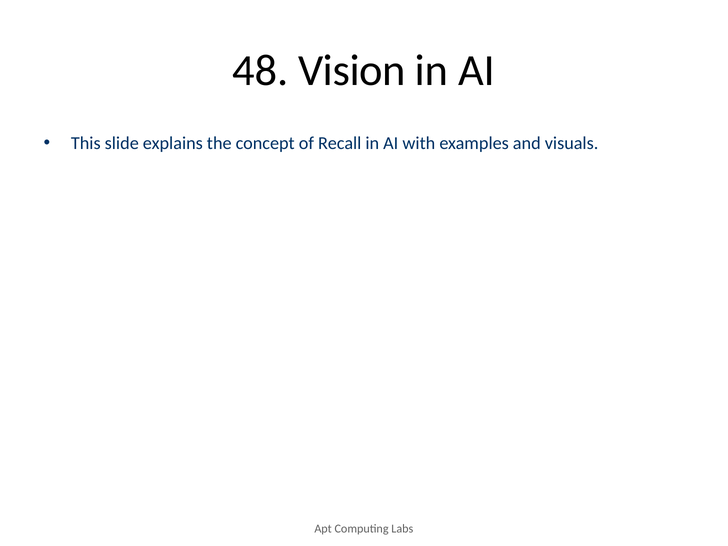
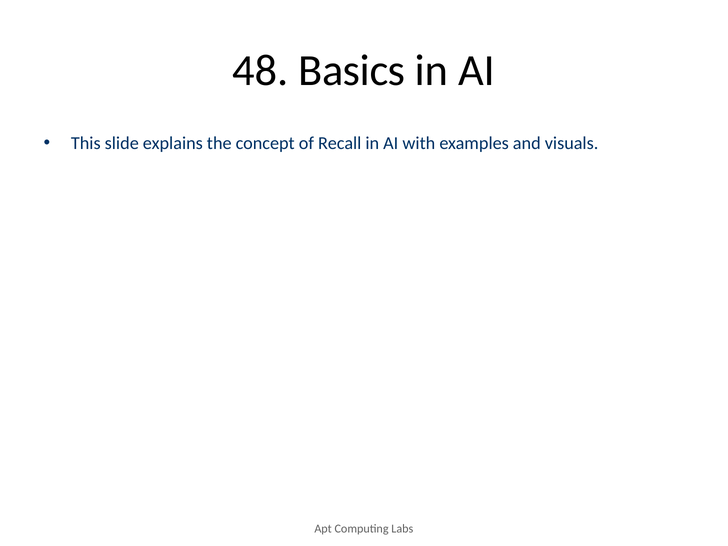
Vision: Vision -> Basics
